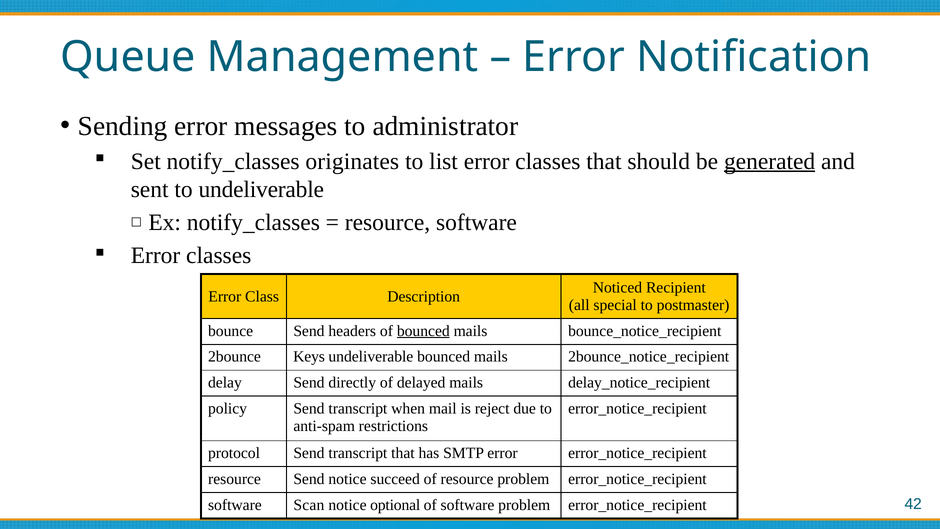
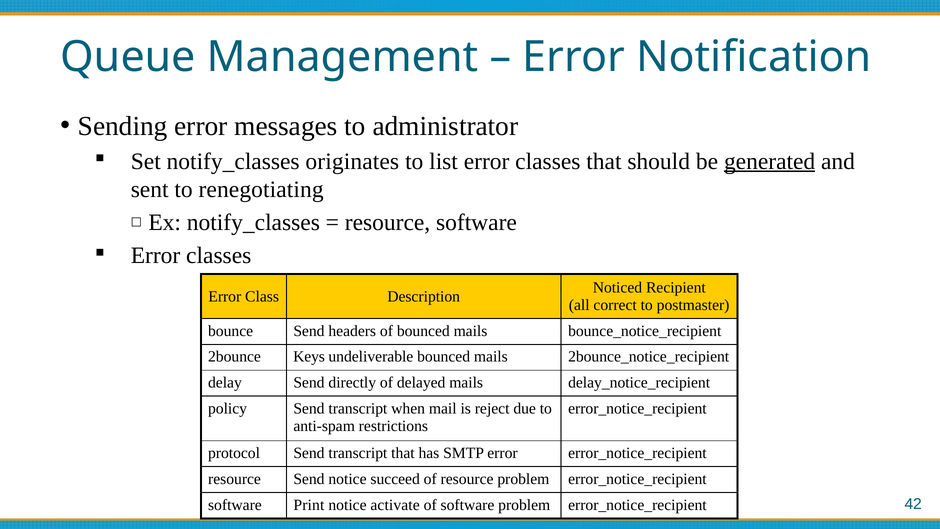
to undeliverable: undeliverable -> renegotiating
special: special -> correct
bounced at (423, 331) underline: present -> none
Scan: Scan -> Print
optional: optional -> activate
